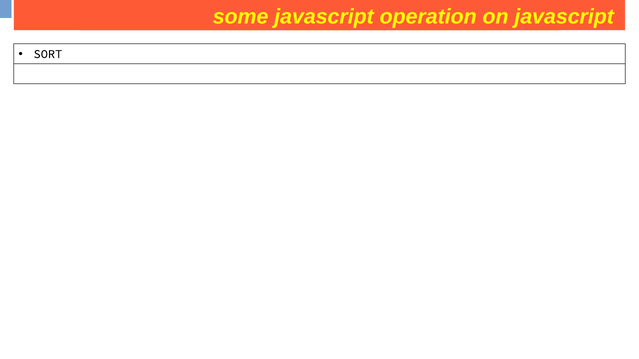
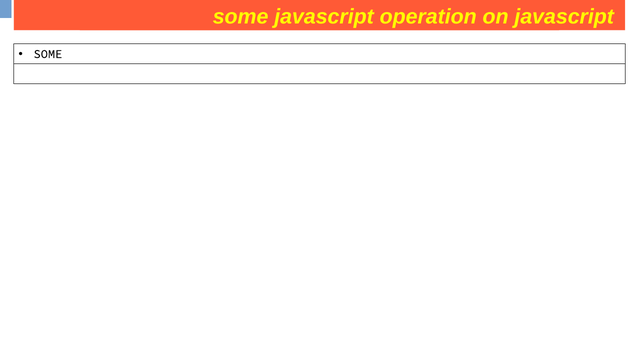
SORT at (48, 54): SORT -> SOME
